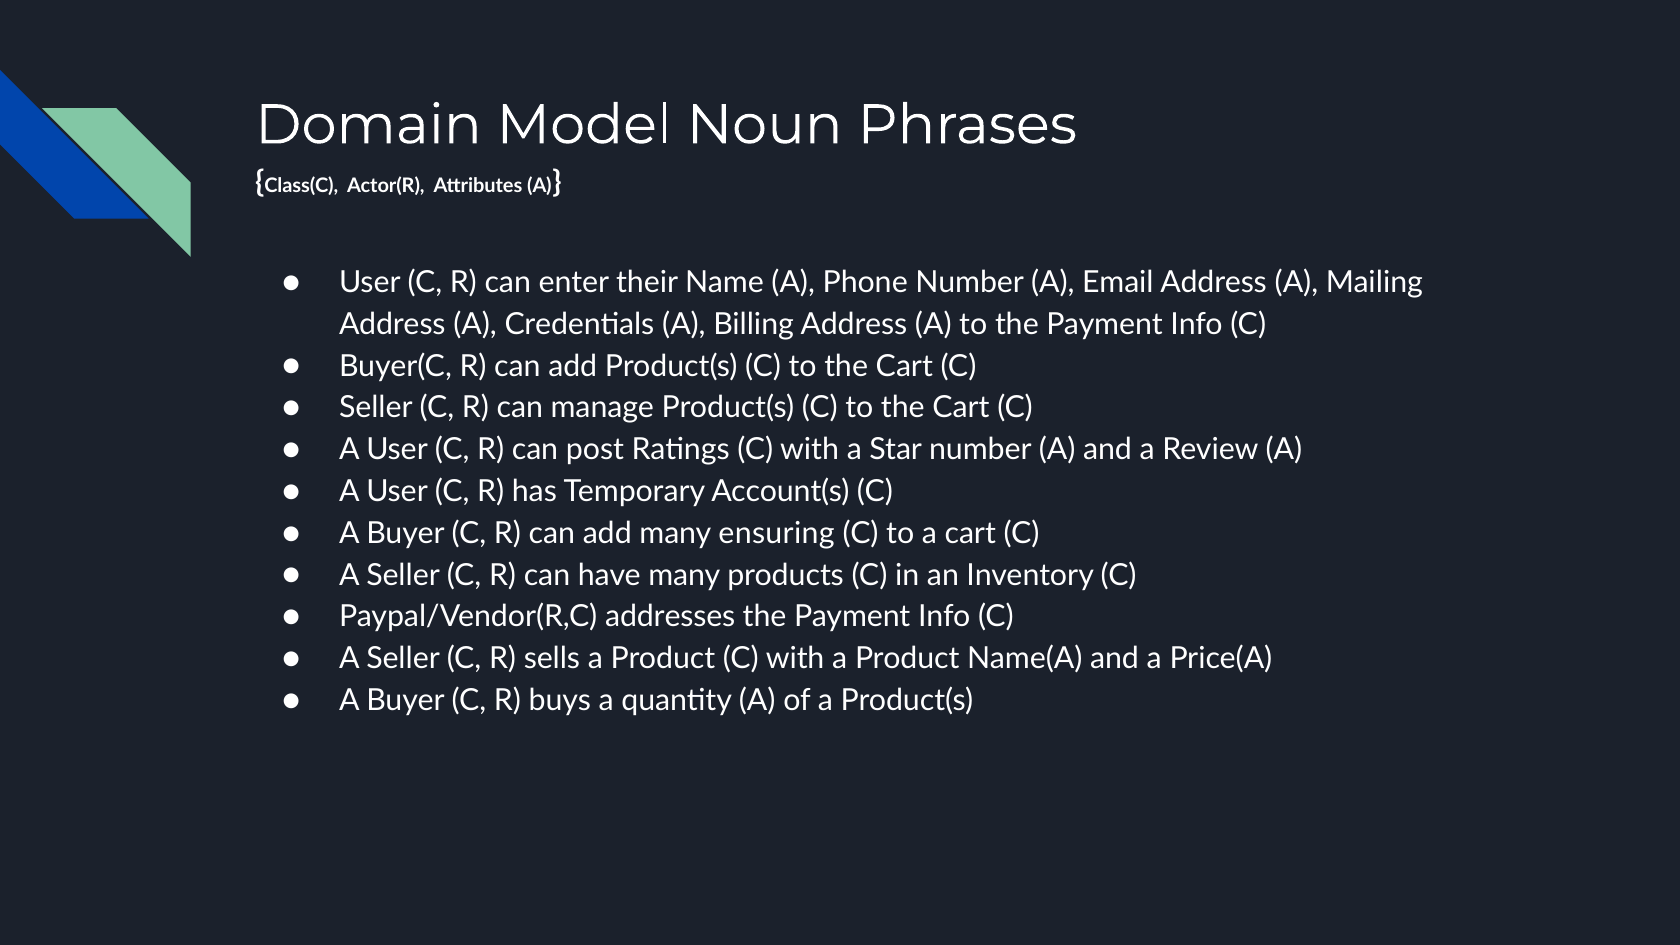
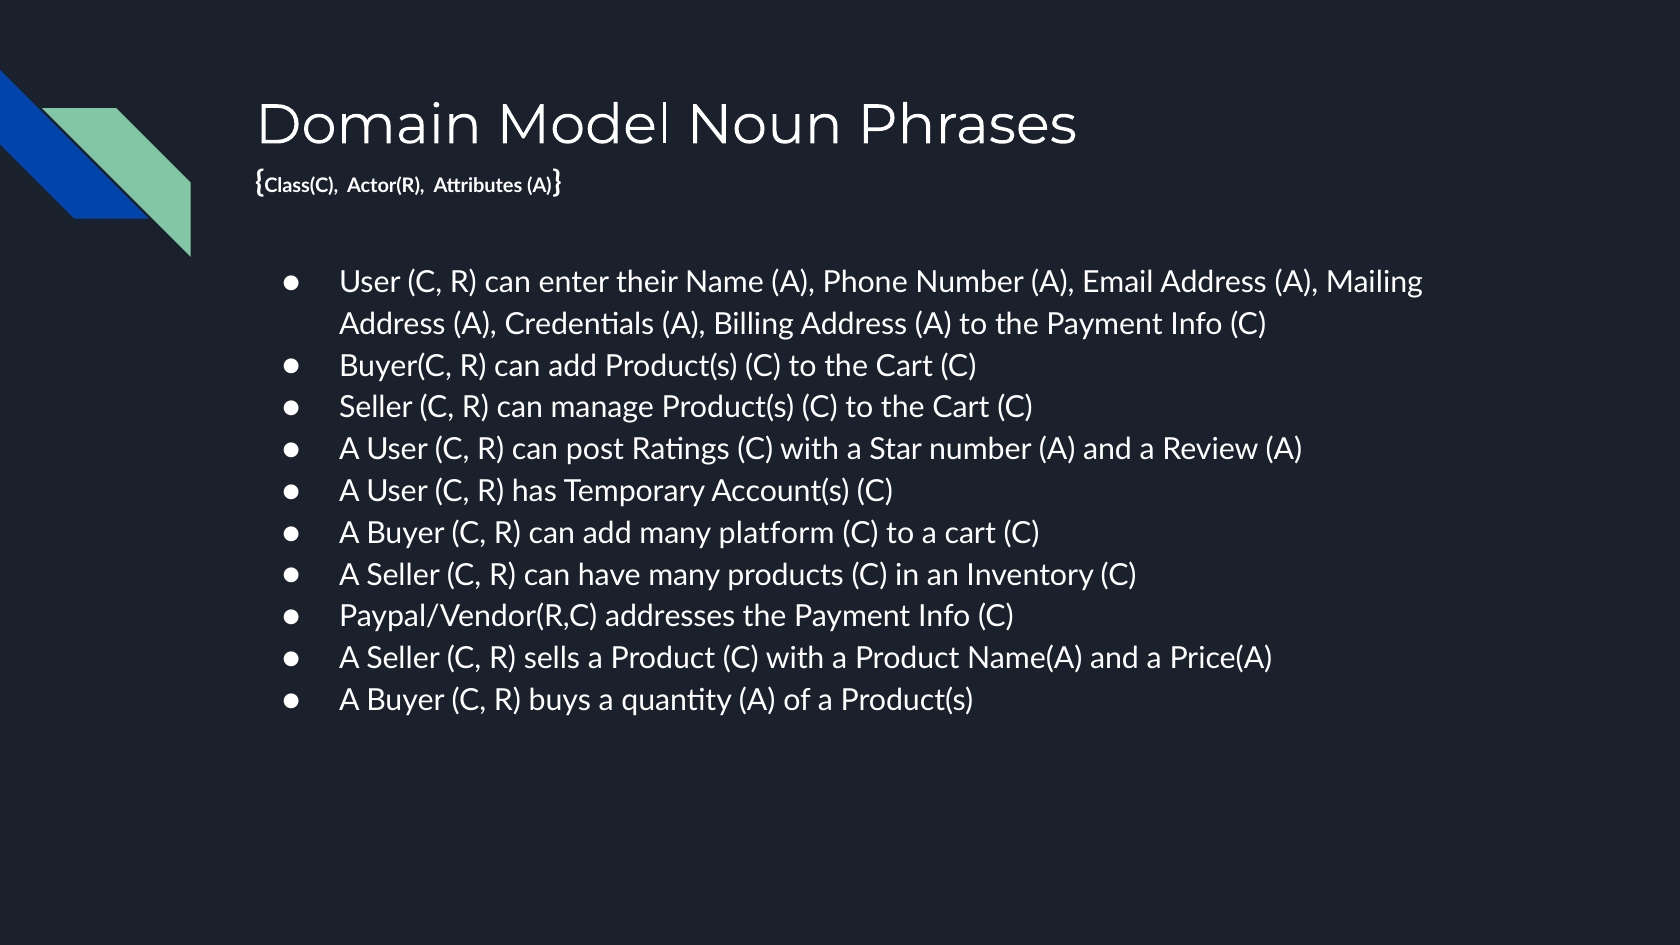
ensuring: ensuring -> platform
